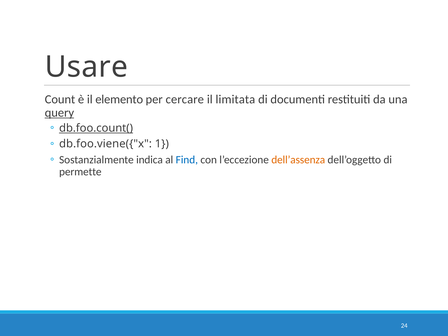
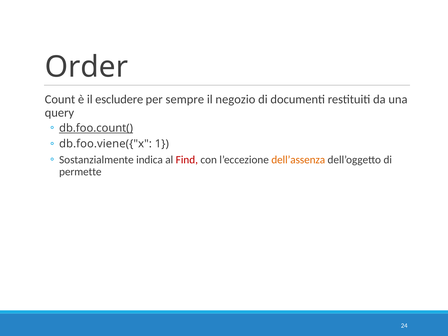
Usare: Usare -> Order
elemento: elemento -> escludere
cercare: cercare -> sempre
limitata: limitata -> negozio
query underline: present -> none
Find colour: blue -> red
